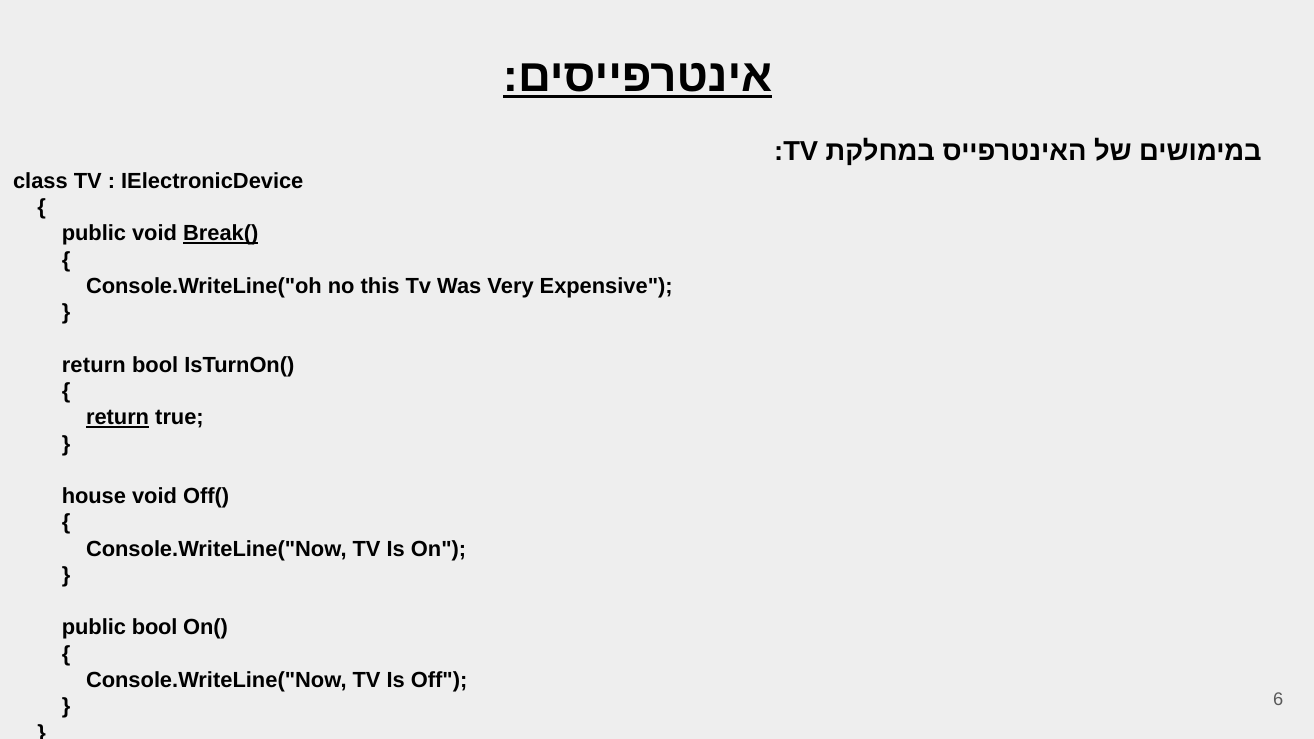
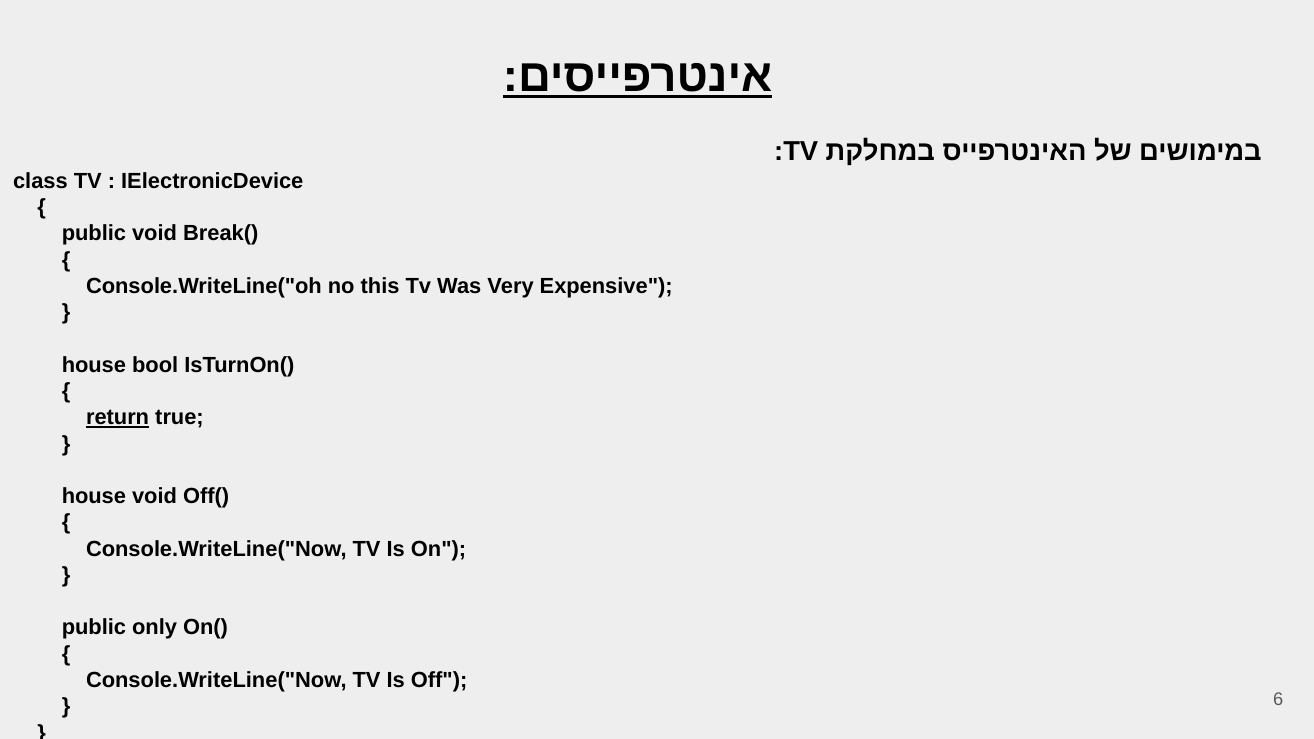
Break( underline: present -> none
return at (94, 365): return -> house
public bool: bool -> only
